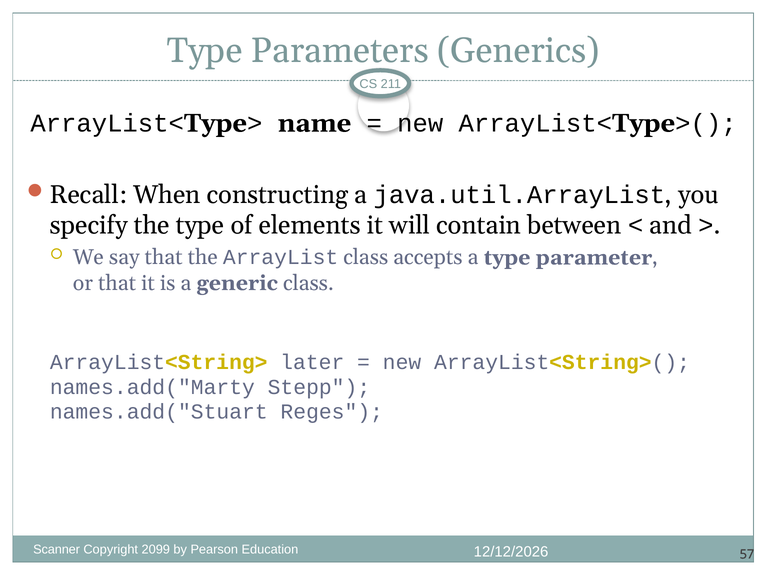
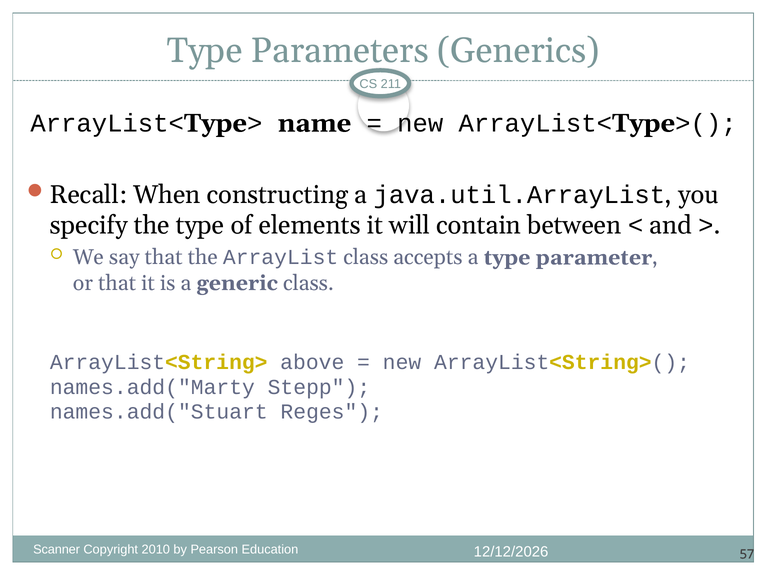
later: later -> above
2099: 2099 -> 2010
